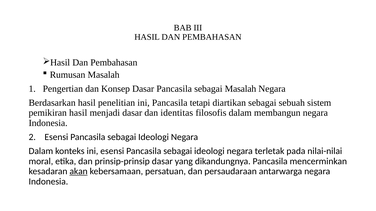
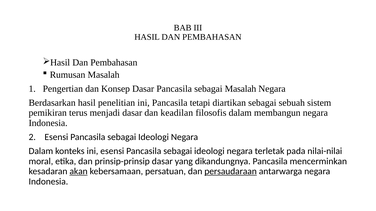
pemikiran hasil: hasil -> terus
identitas: identitas -> keadilan
persaudaraan underline: none -> present
